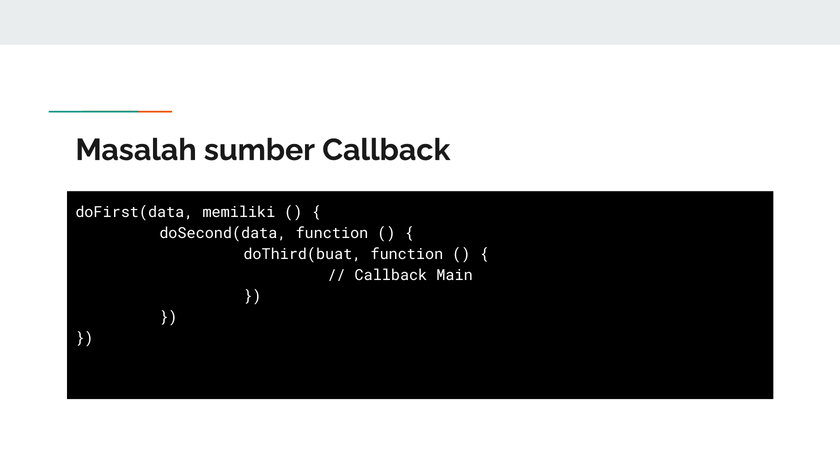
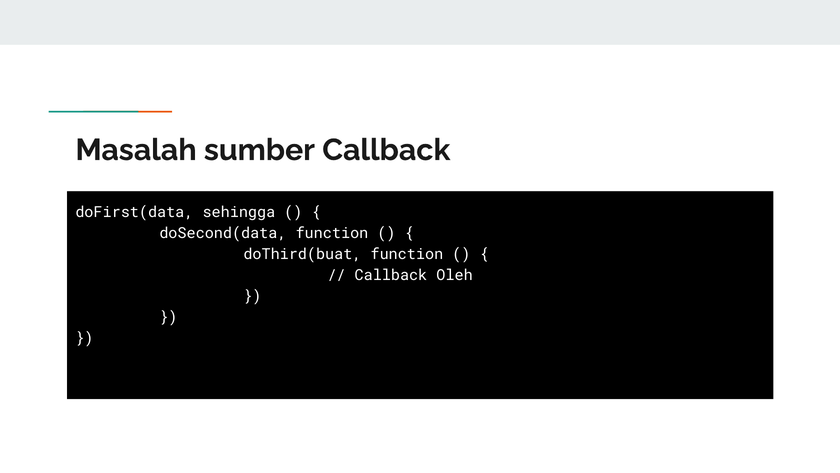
memiliki: memiliki -> sehingga
Main: Main -> Oleh
